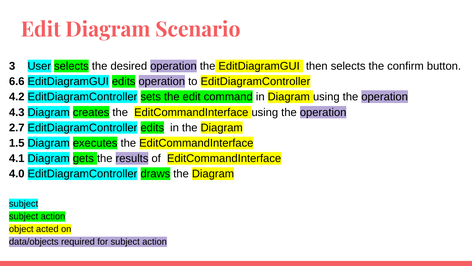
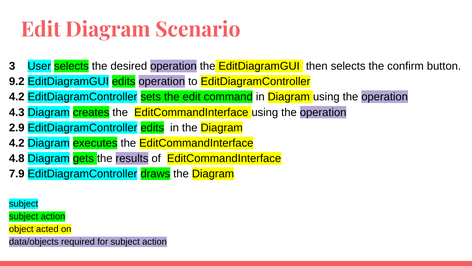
6.6: 6.6 -> 9.2
2.7: 2.7 -> 2.9
1.5 at (17, 143): 1.5 -> 4.2
4.1: 4.1 -> 4.8
4.0: 4.0 -> 7.9
